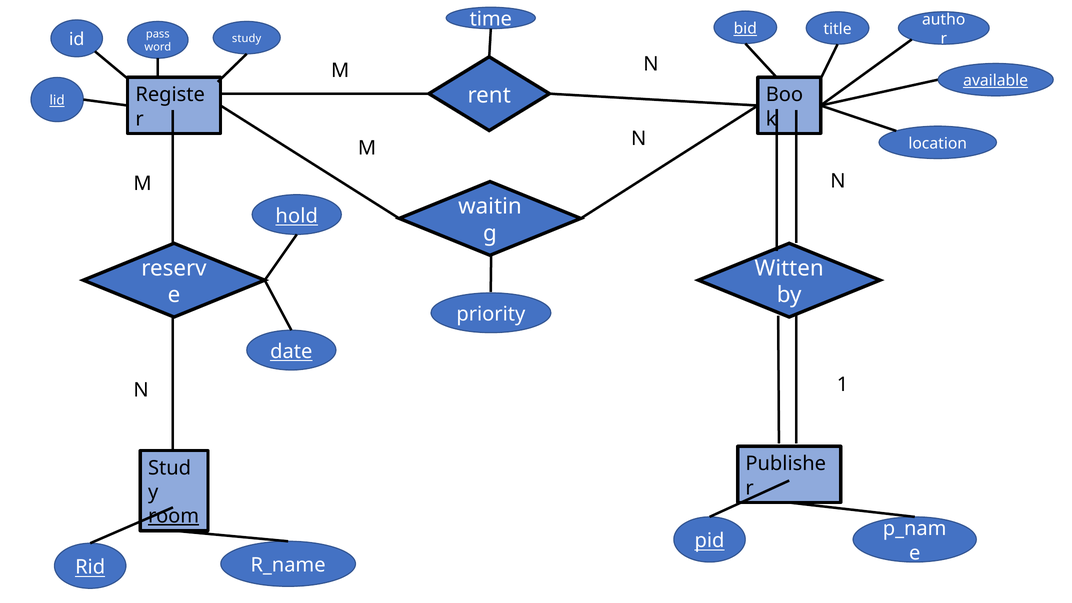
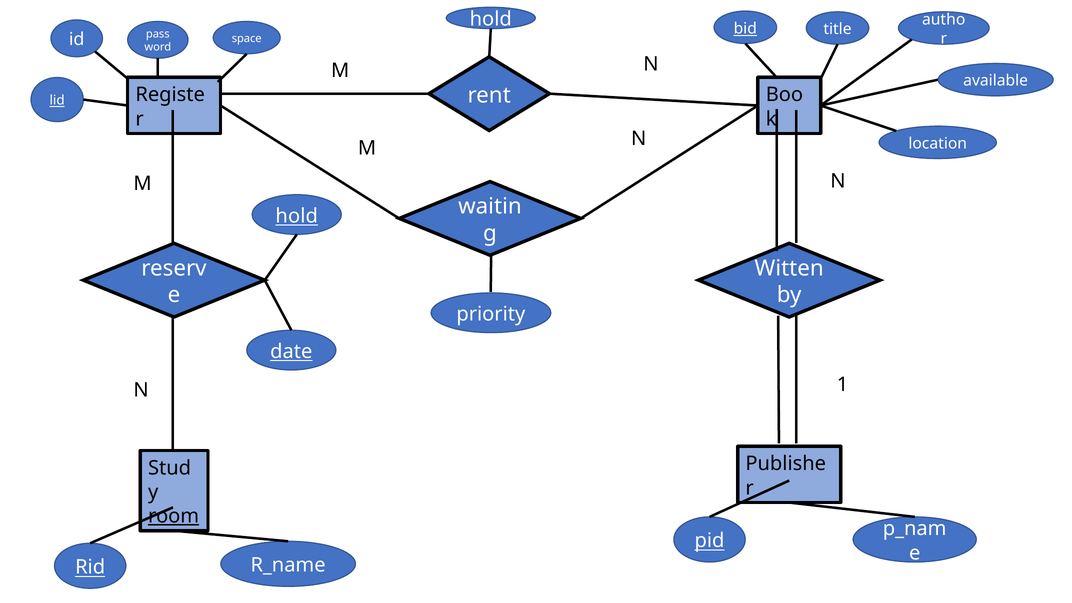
time at (491, 19): time -> hold
study: study -> space
available underline: present -> none
